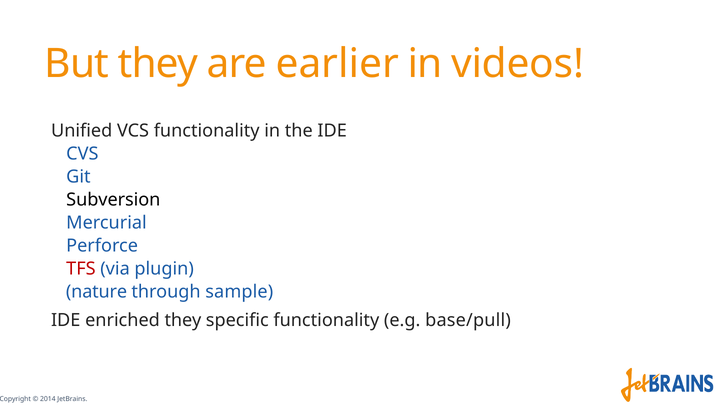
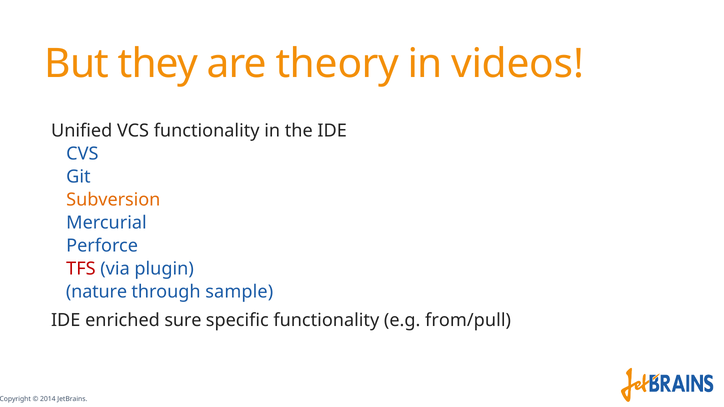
earlier: earlier -> theory
Subversion colour: black -> orange
enriched they: they -> sure
base/pull: base/pull -> from/pull
